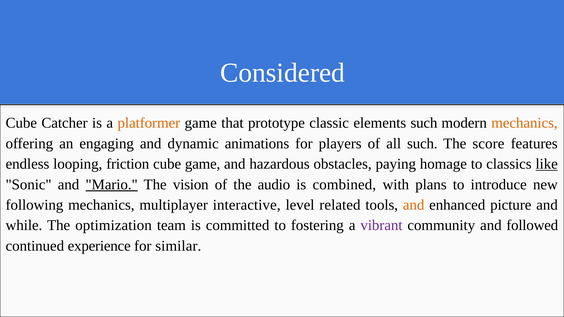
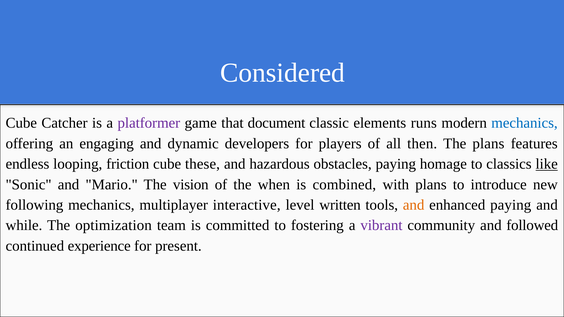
platformer colour: orange -> purple
prototype: prototype -> document
elements such: such -> runs
mechanics at (525, 123) colour: orange -> blue
animations: animations -> developers
all such: such -> then
The score: score -> plans
cube game: game -> these
Mario underline: present -> none
audio: audio -> when
related: related -> written
enhanced picture: picture -> paying
similar: similar -> present
